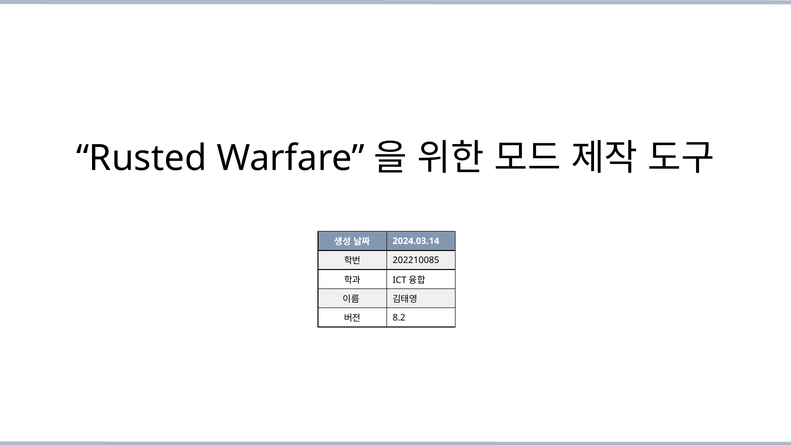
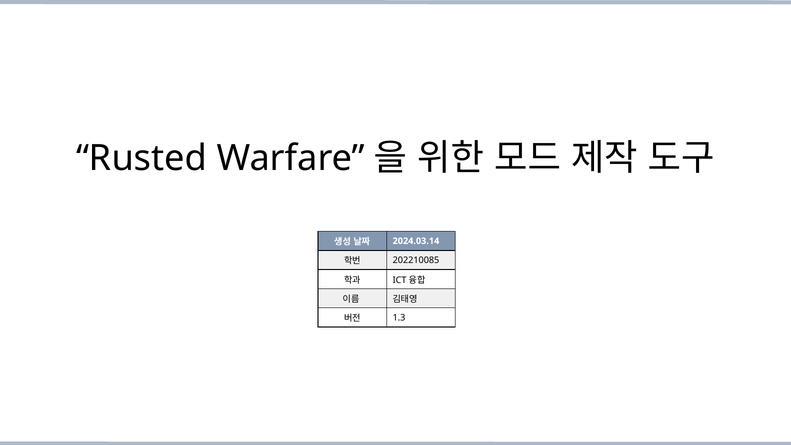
8.2: 8.2 -> 1.3
